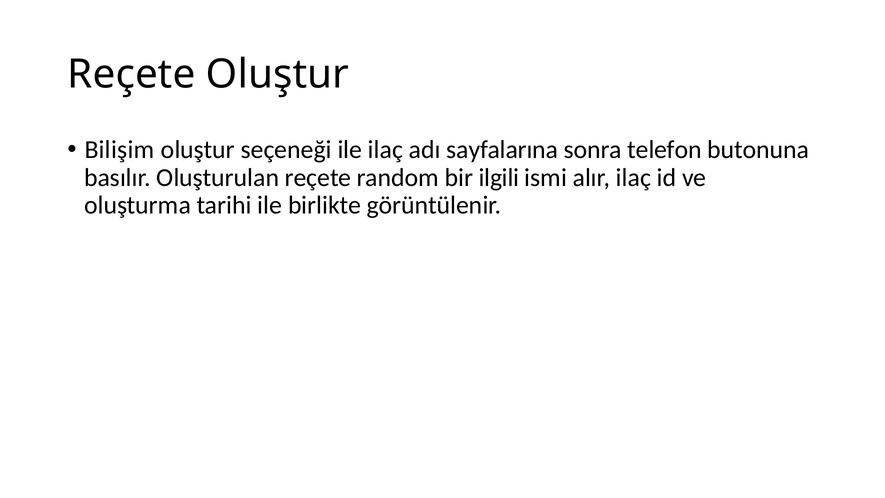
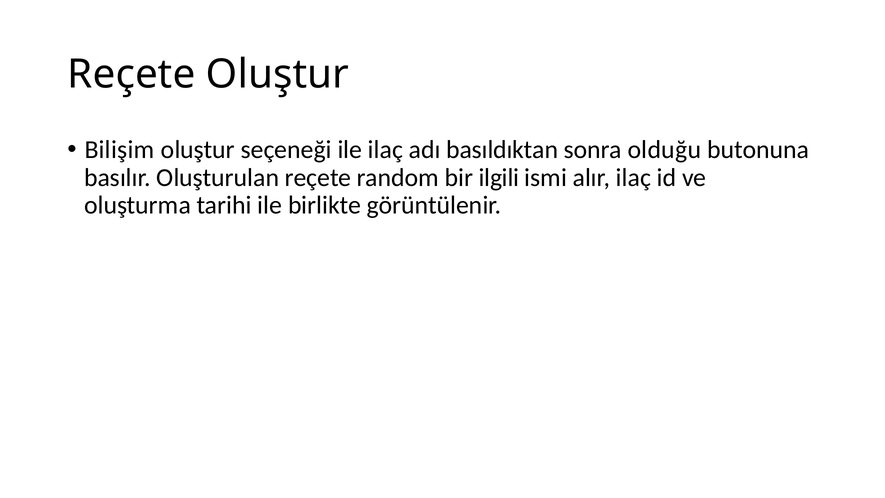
sayfalarına: sayfalarına -> basıldıktan
telefon: telefon -> olduğu
